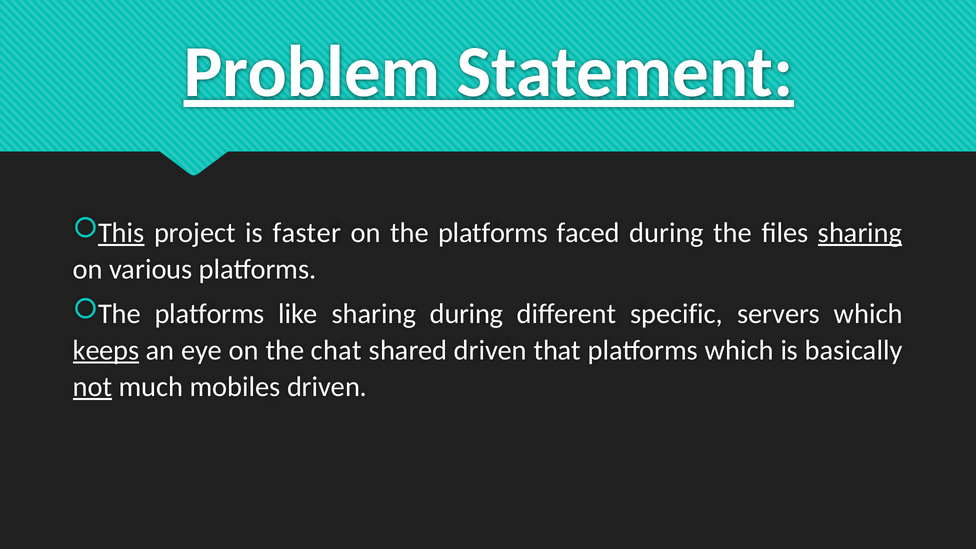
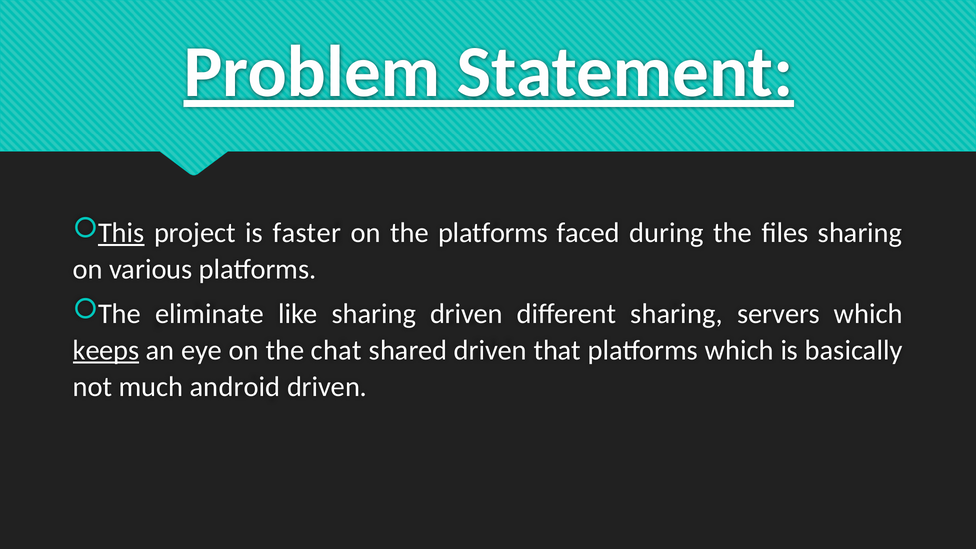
sharing at (860, 233) underline: present -> none
platforms at (210, 314): platforms -> eliminate
sharing during: during -> driven
different specific: specific -> sharing
not underline: present -> none
mobiles: mobiles -> android
